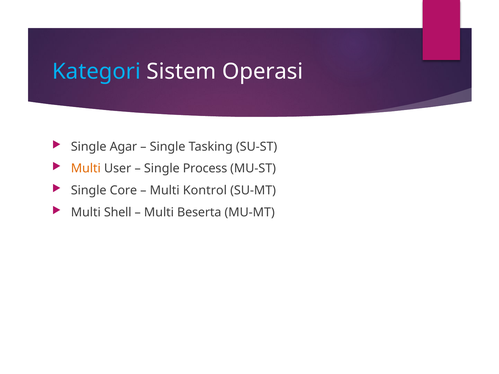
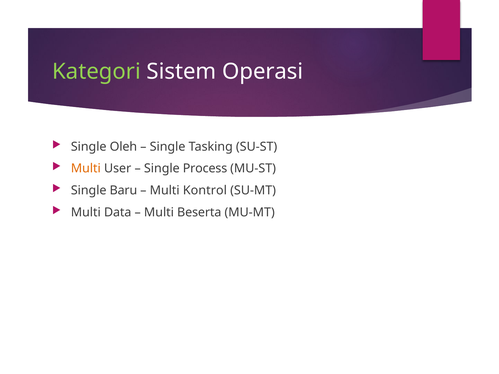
Kategori colour: light blue -> light green
Agar: Agar -> Oleh
Core: Core -> Baru
Shell: Shell -> Data
